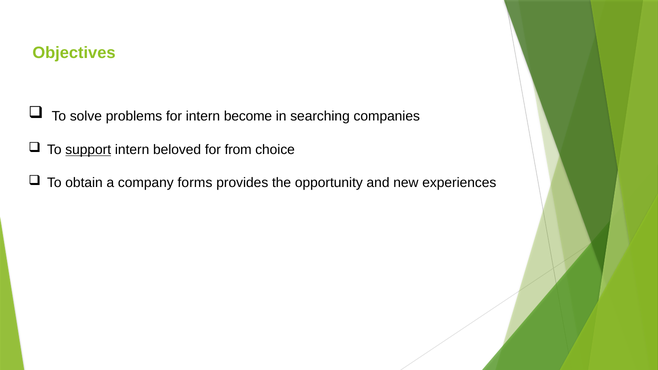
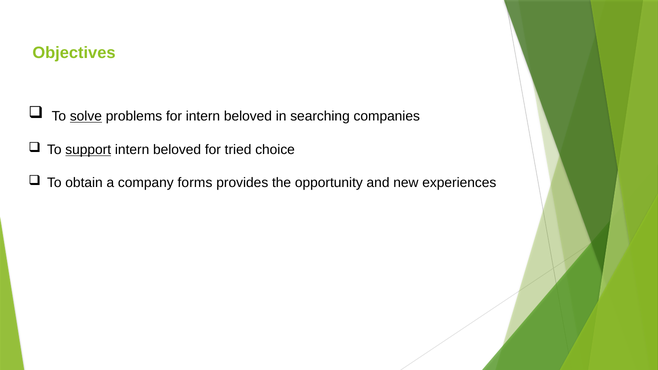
solve underline: none -> present
for intern become: become -> beloved
from: from -> tried
